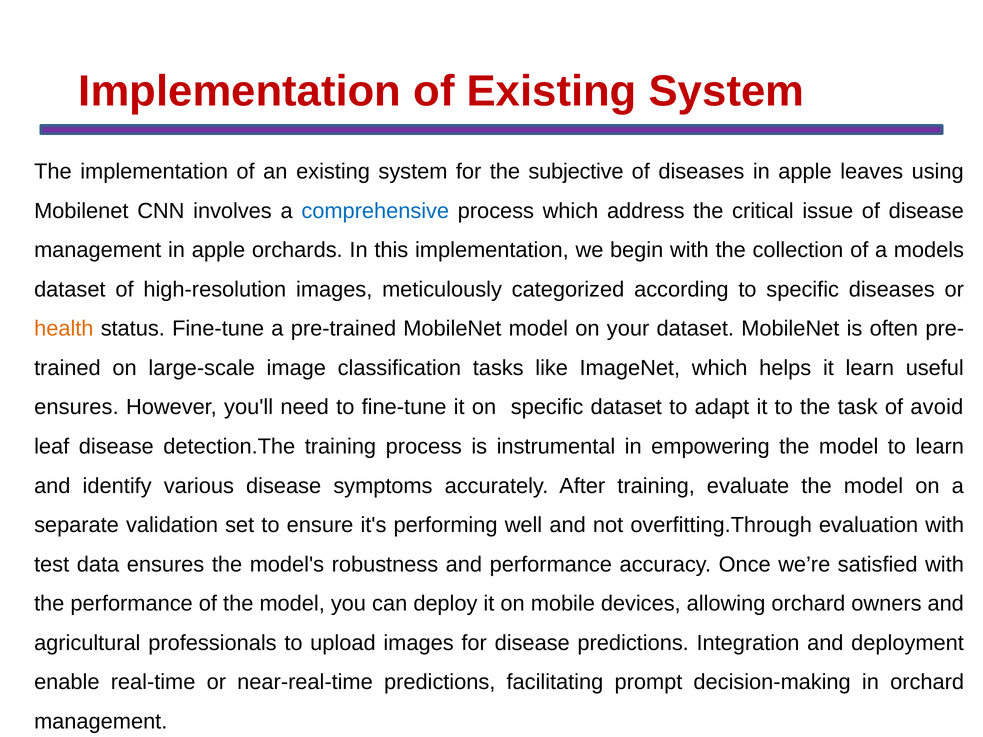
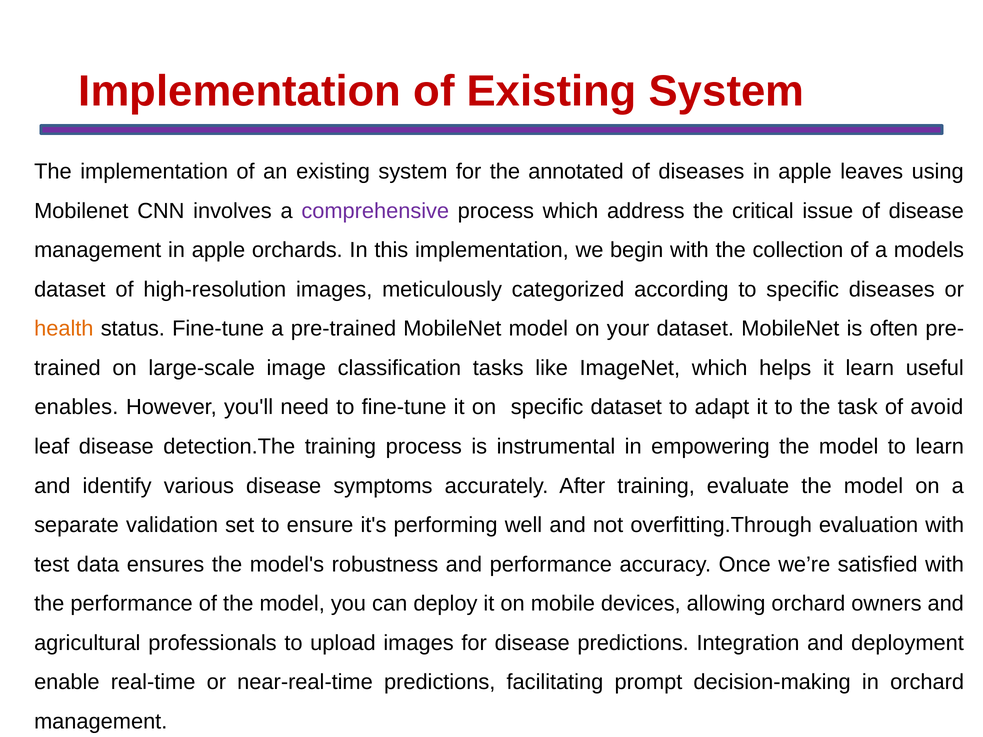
subjective: subjective -> annotated
comprehensive colour: blue -> purple
ensures at (76, 407): ensures -> enables
